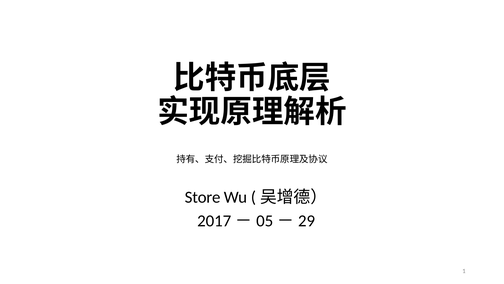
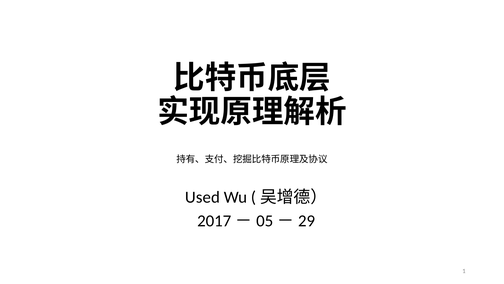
Store: Store -> Used
